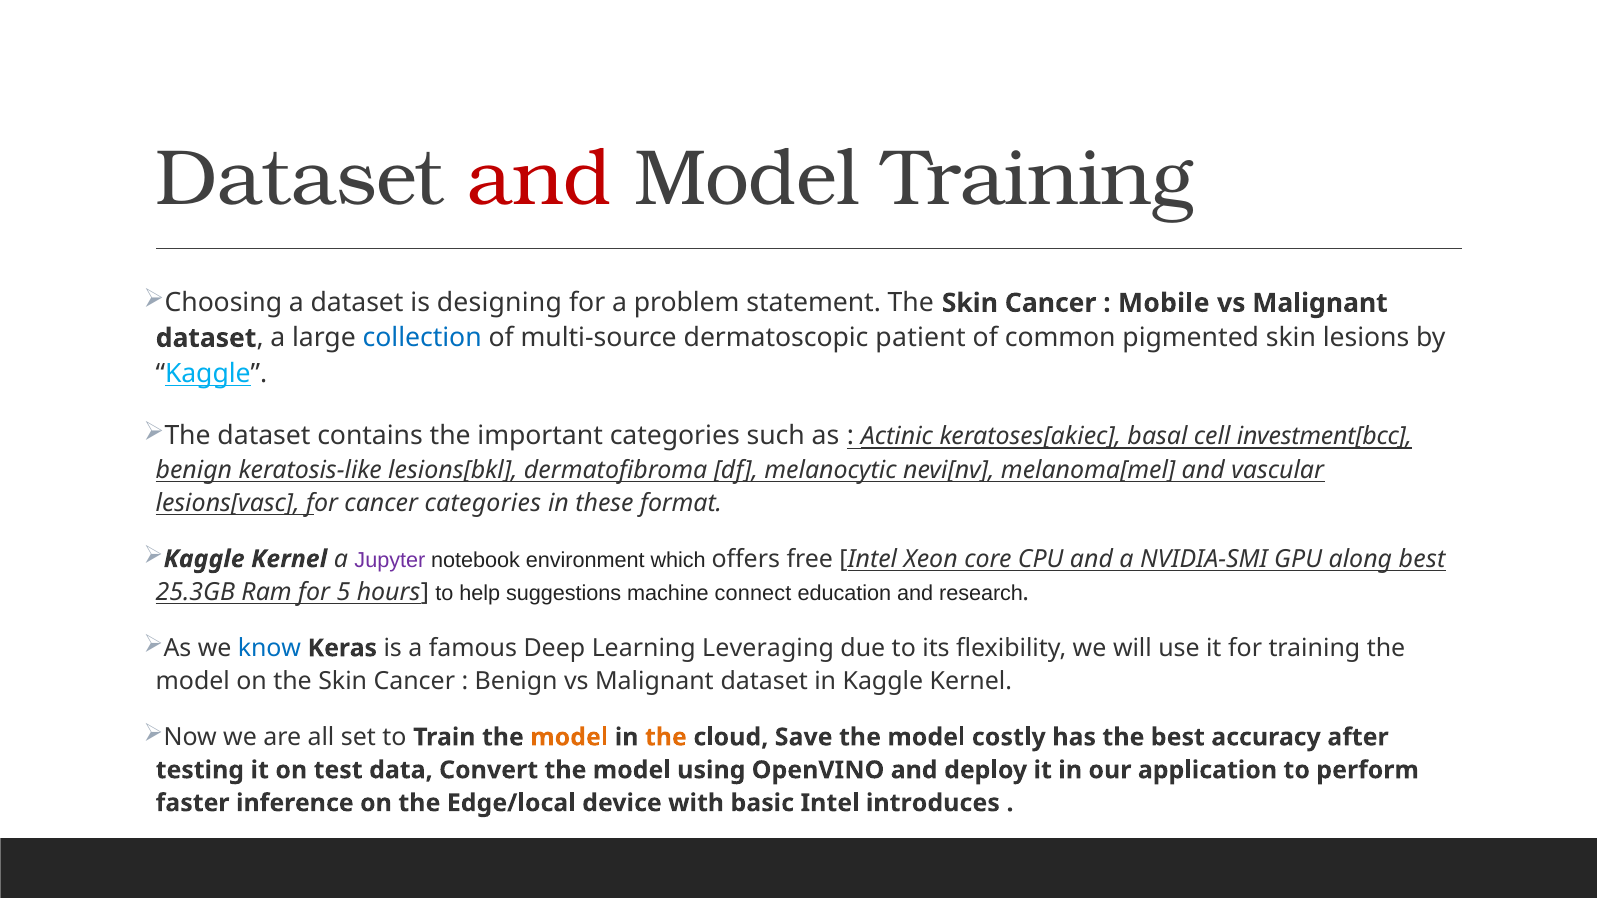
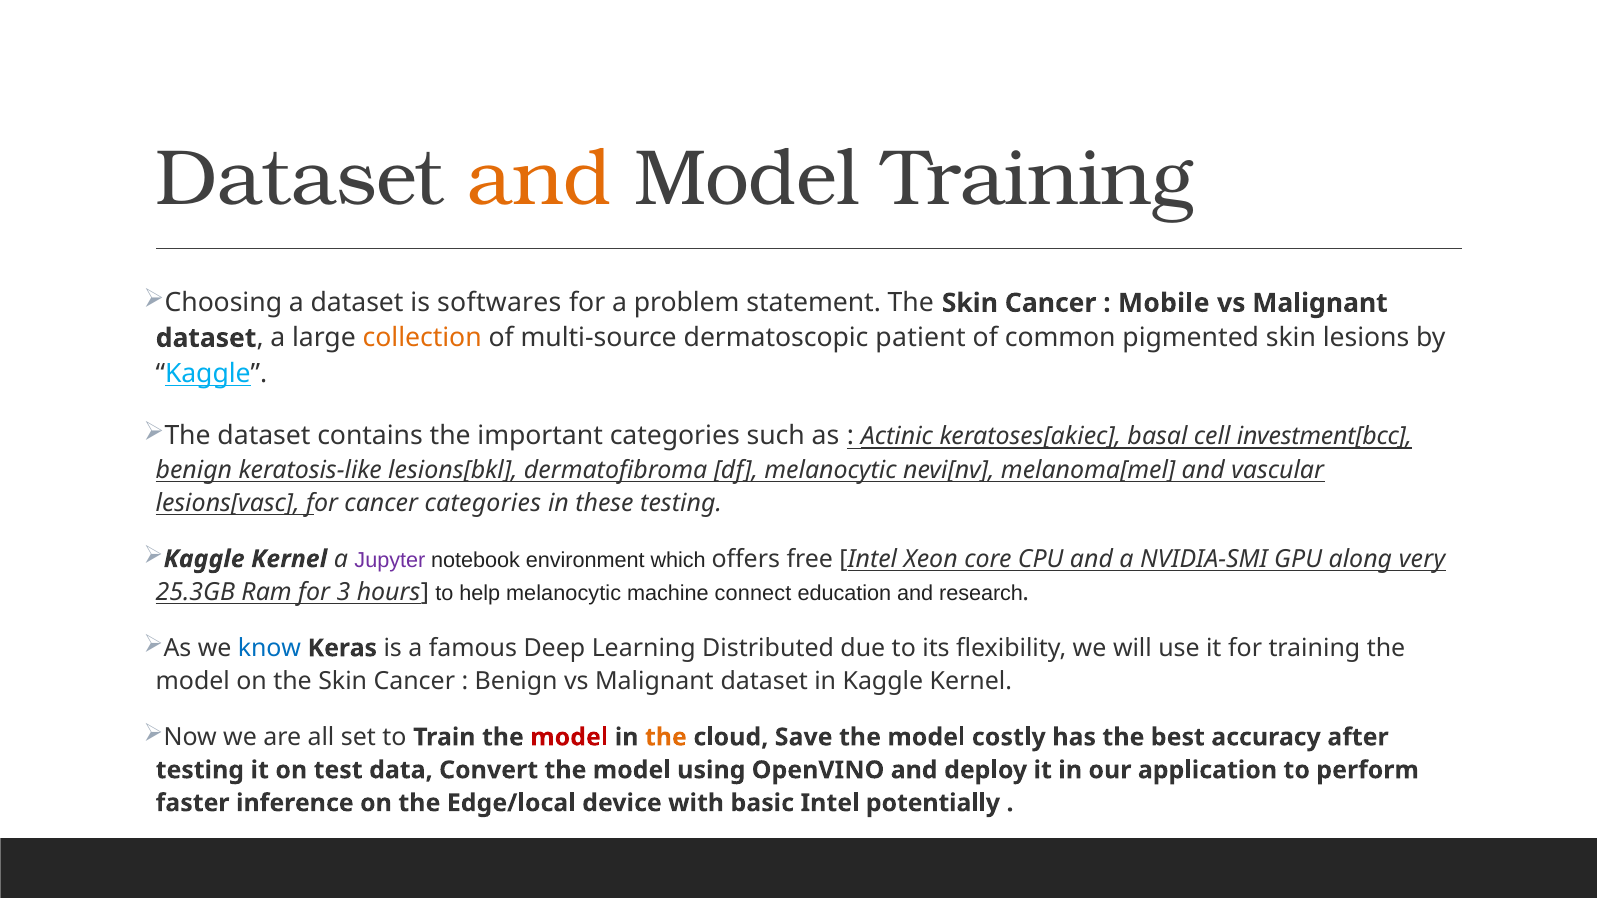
and at (539, 179) colour: red -> orange
designing: designing -> softwares
collection colour: blue -> orange
these format: format -> testing
along best: best -> very
5: 5 -> 3
help suggestions: suggestions -> melanocytic
Leveraging: Leveraging -> Distributed
model at (569, 737) colour: orange -> red
introduces: introduces -> potentially
